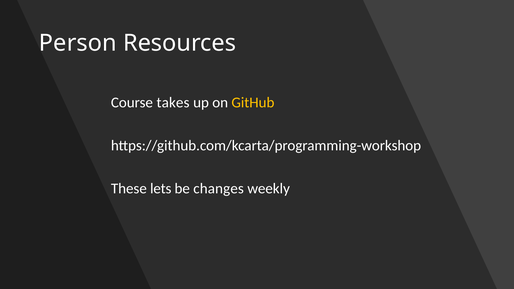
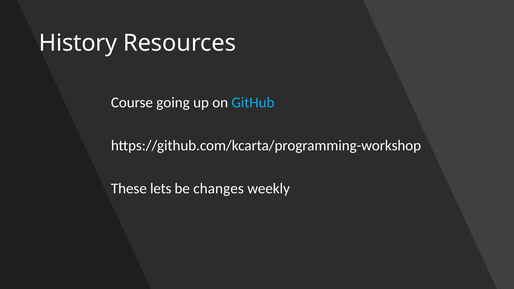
Person: Person -> History
takes: takes -> going
GitHub colour: yellow -> light blue
